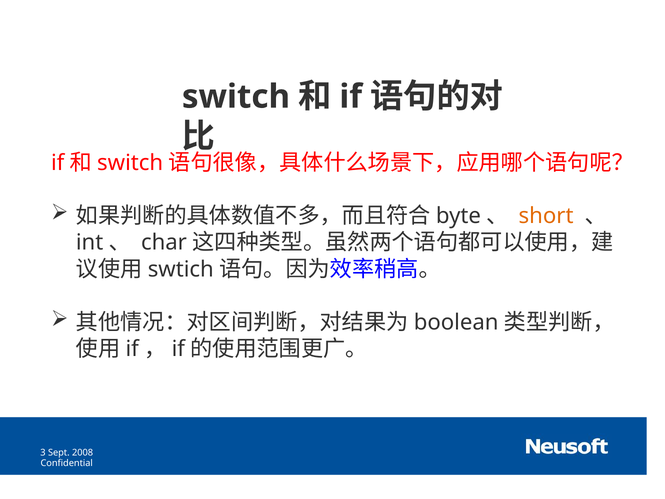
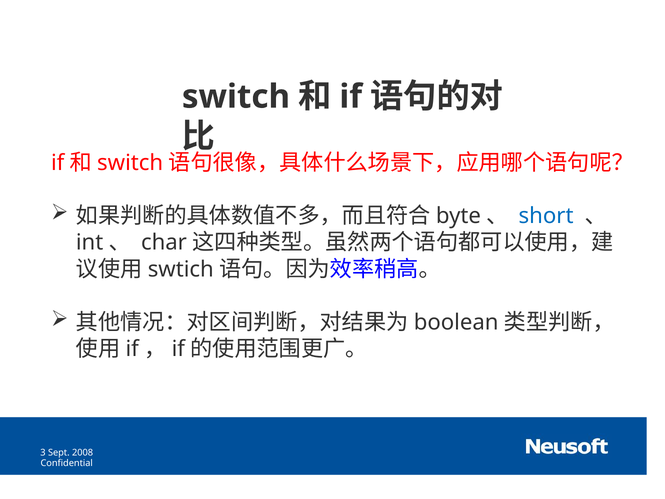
short colour: orange -> blue
